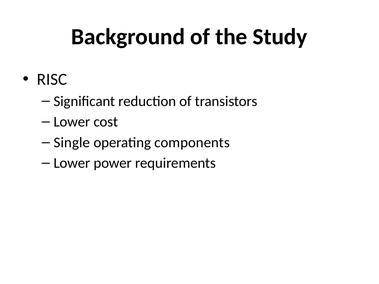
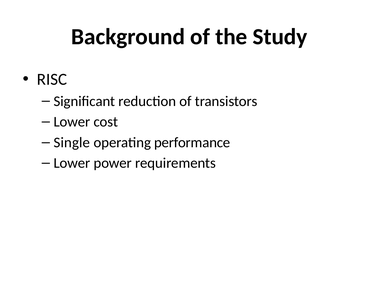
components: components -> performance
